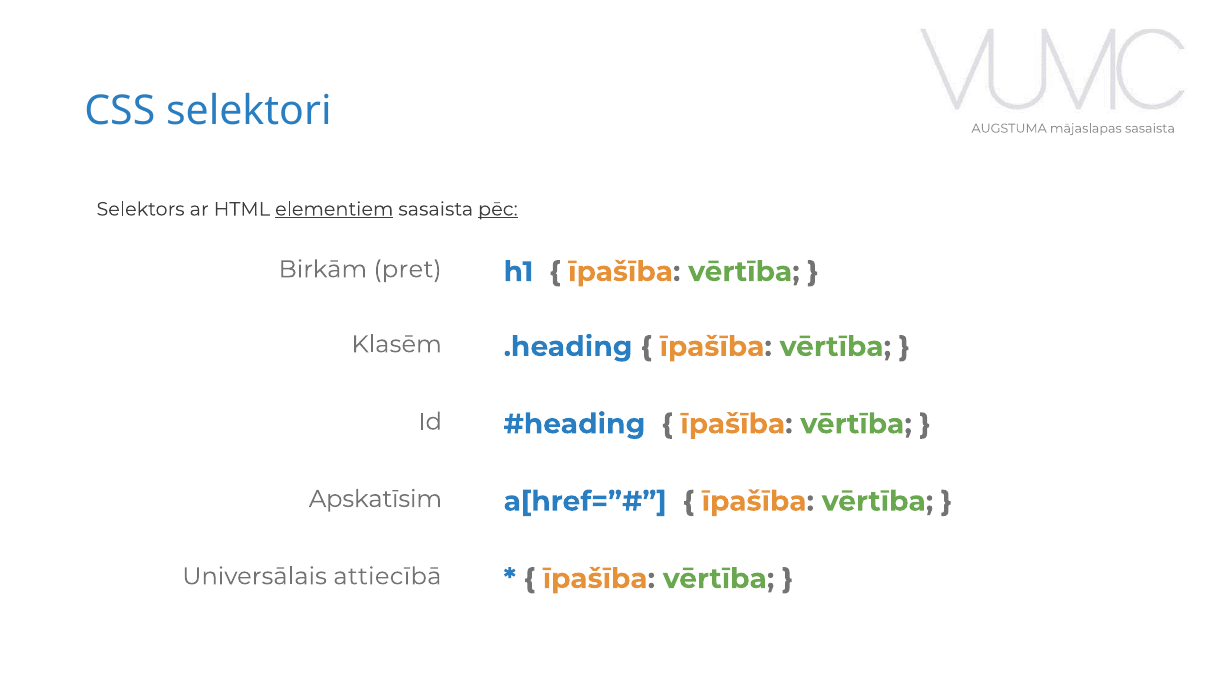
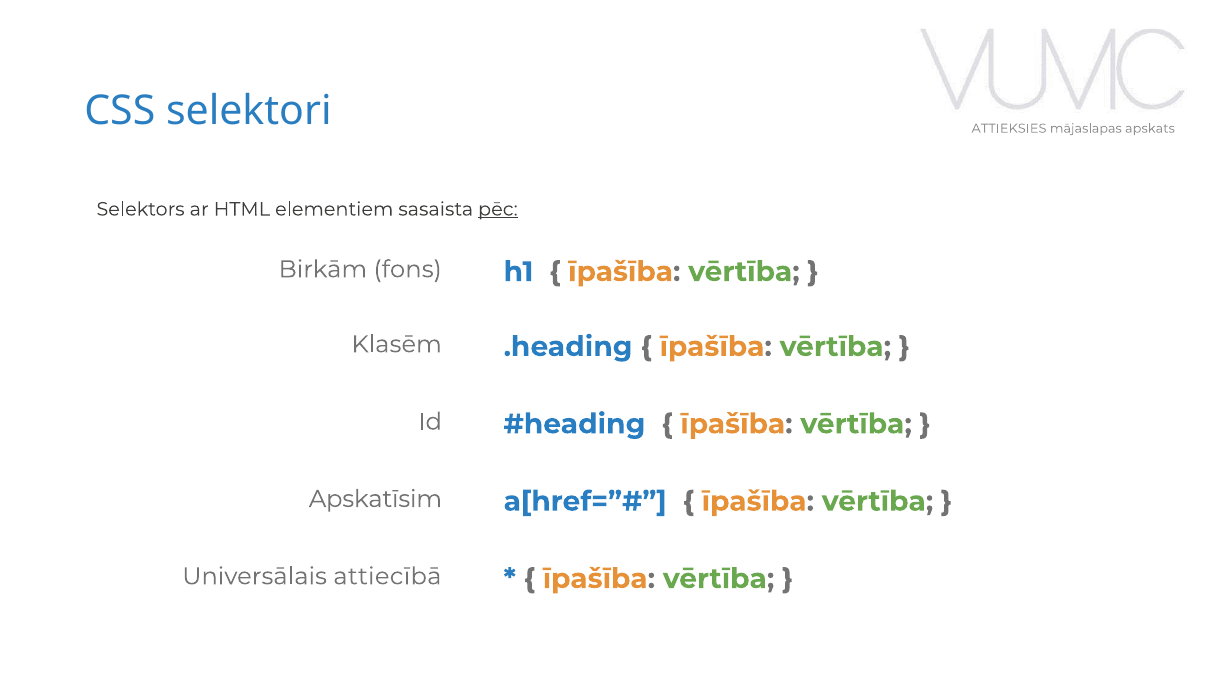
AUGSTUMA: AUGSTUMA -> ATTIEKSIES
mājaslapas sasaista: sasaista -> apskats
elementiem underline: present -> none
pret: pret -> fons
